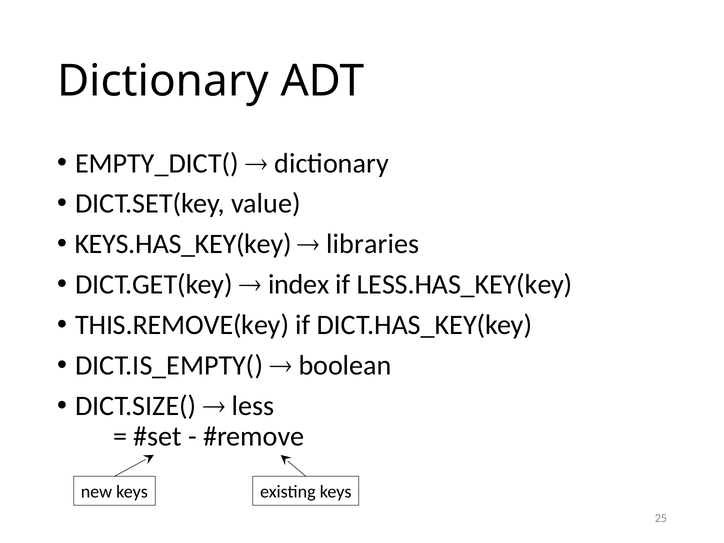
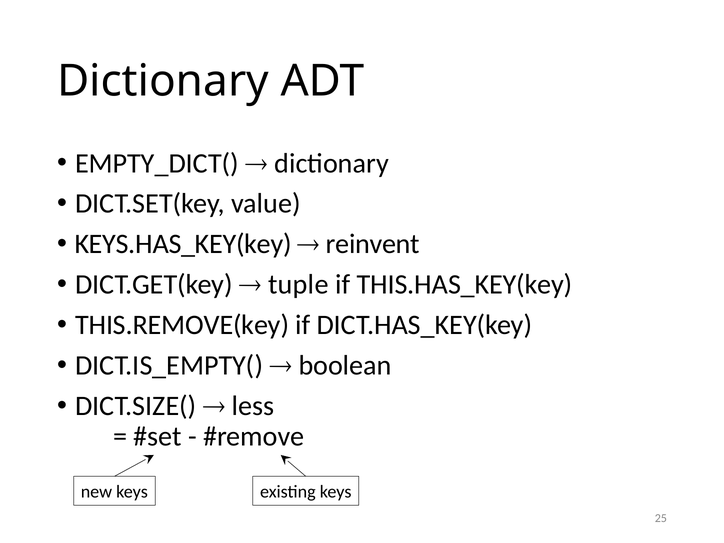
libraries: libraries -> reinvent
index: index -> tuple
LESS.HAS_KEY(key: LESS.HAS_KEY(key -> THIS.HAS_KEY(key
